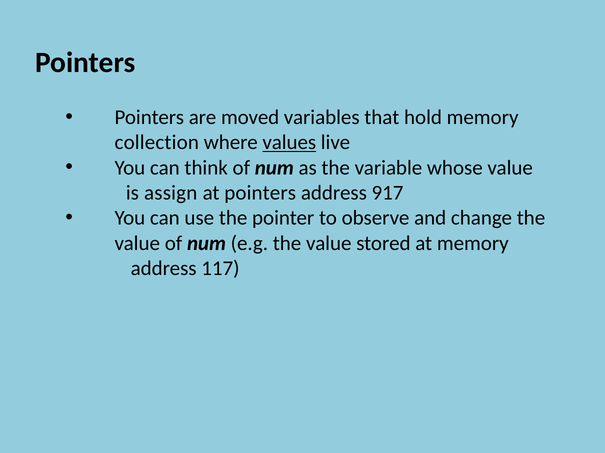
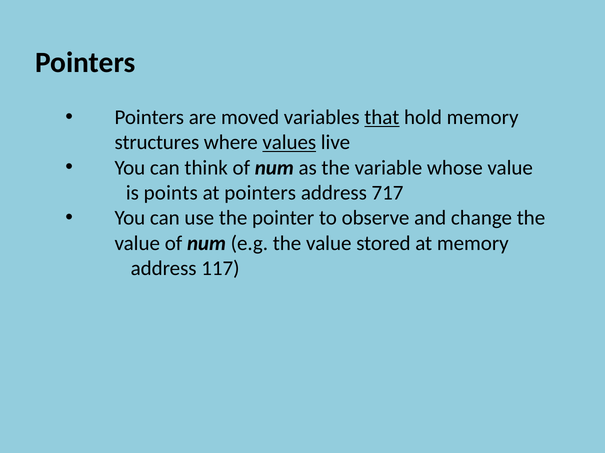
that underline: none -> present
collection: collection -> structures
assign: assign -> points
917: 917 -> 717
